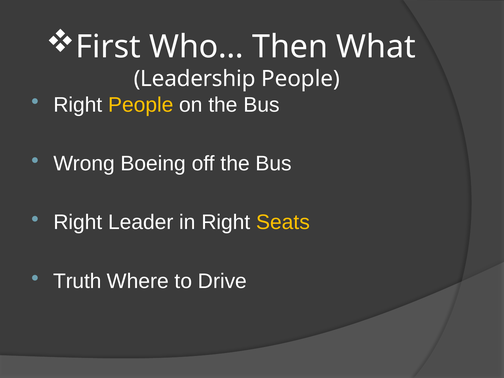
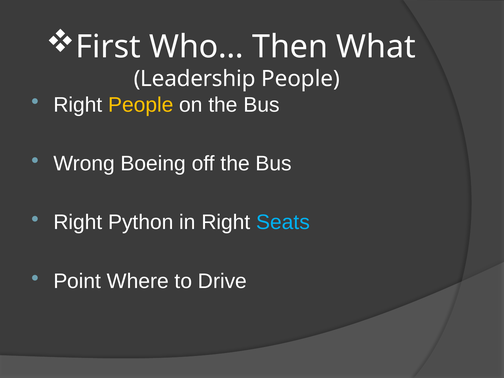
Leader: Leader -> Python
Seats colour: yellow -> light blue
Truth: Truth -> Point
